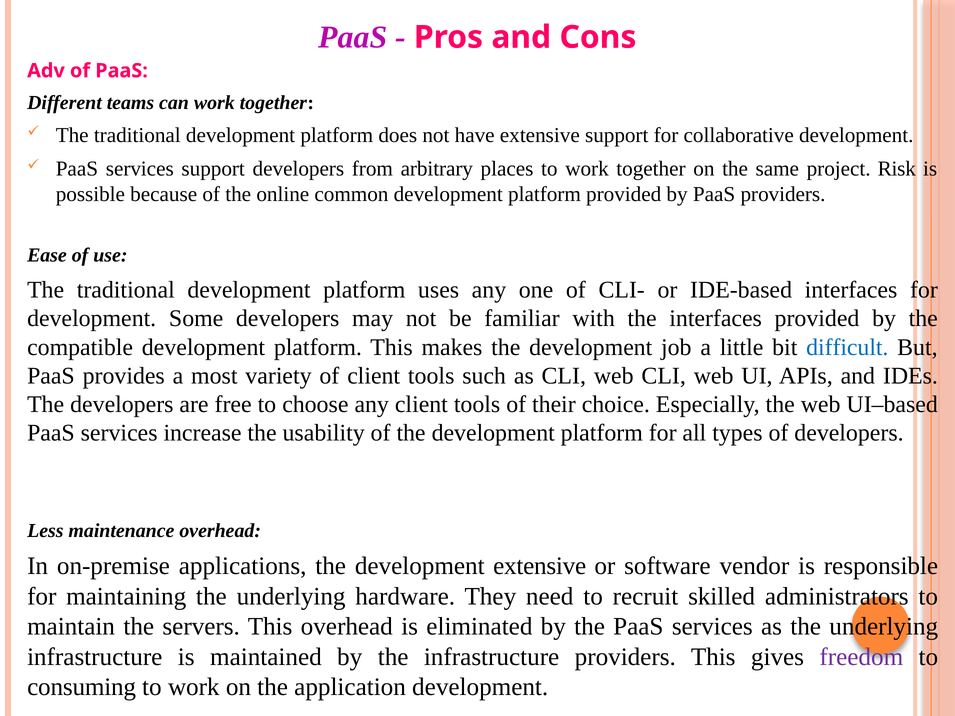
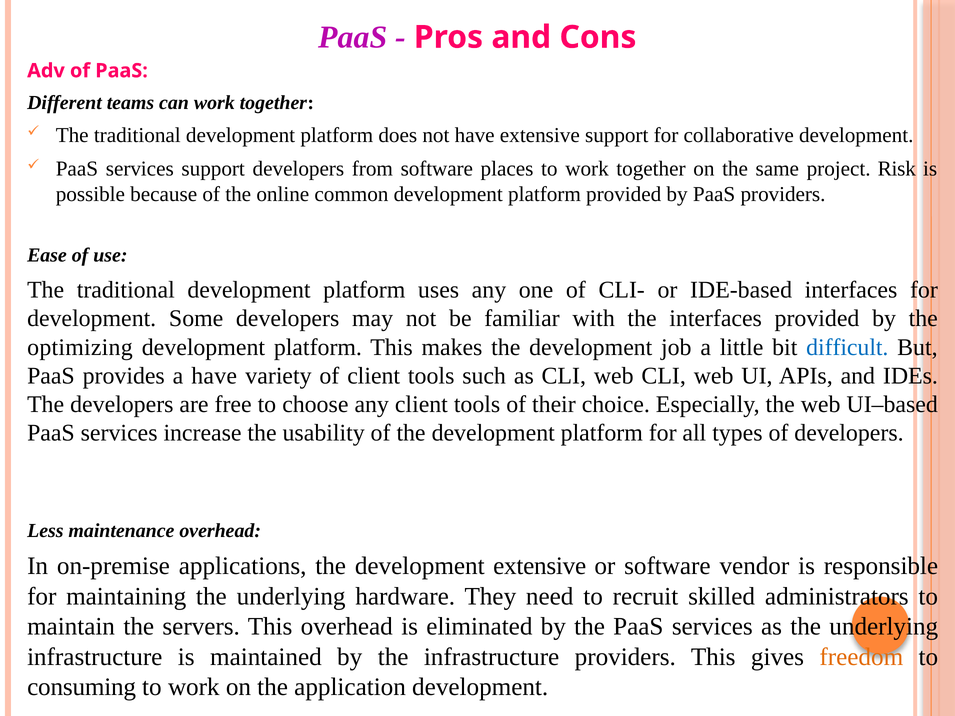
from arbitrary: arbitrary -> software
compatible: compatible -> optimizing
a most: most -> have
freedom colour: purple -> orange
